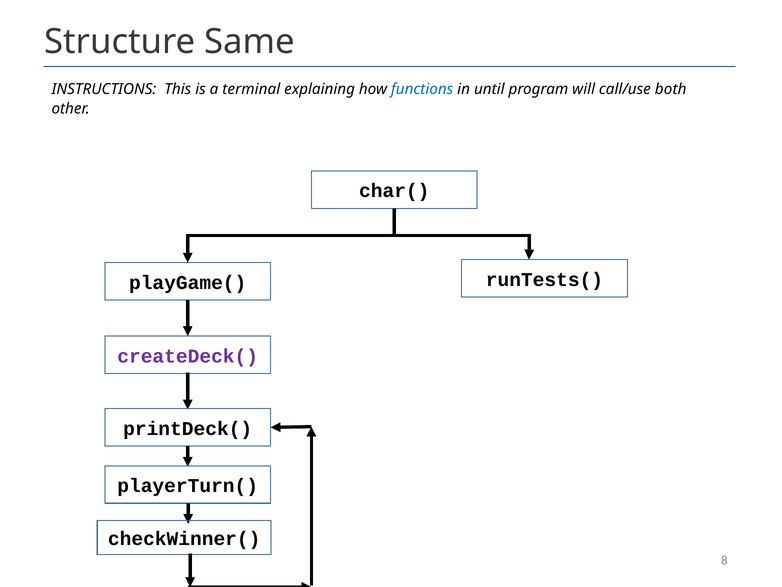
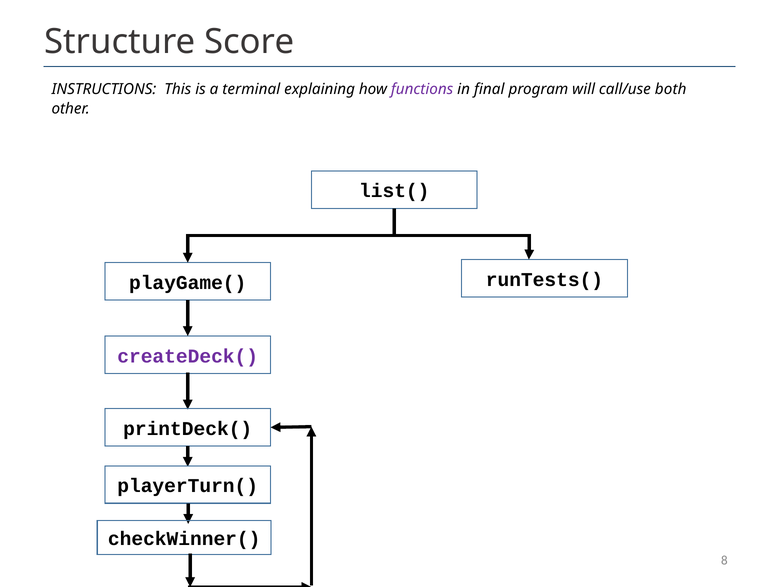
Same: Same -> Score
functions colour: blue -> purple
until: until -> final
char(: char( -> list(
